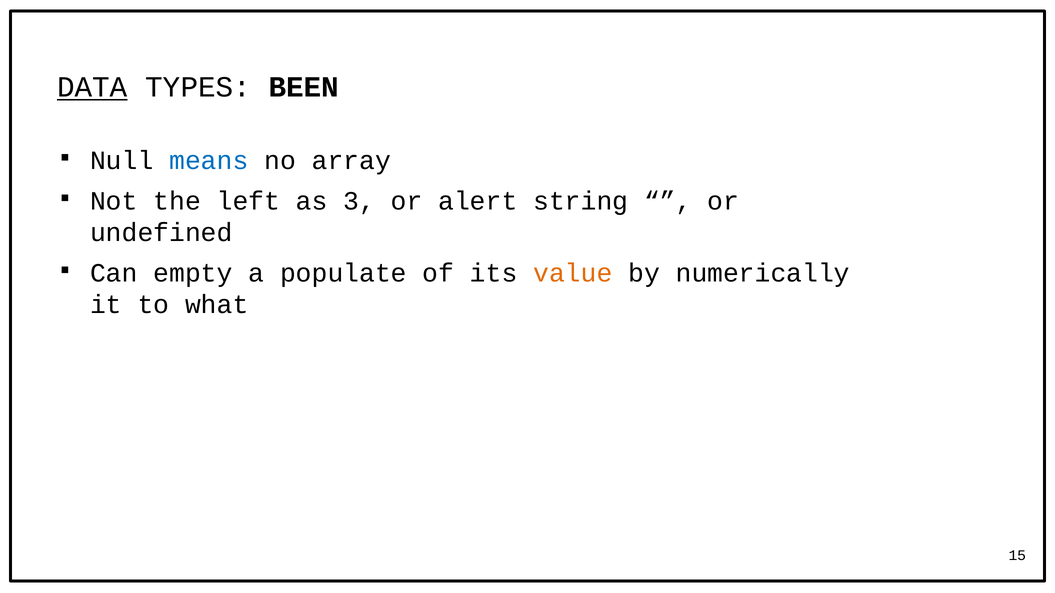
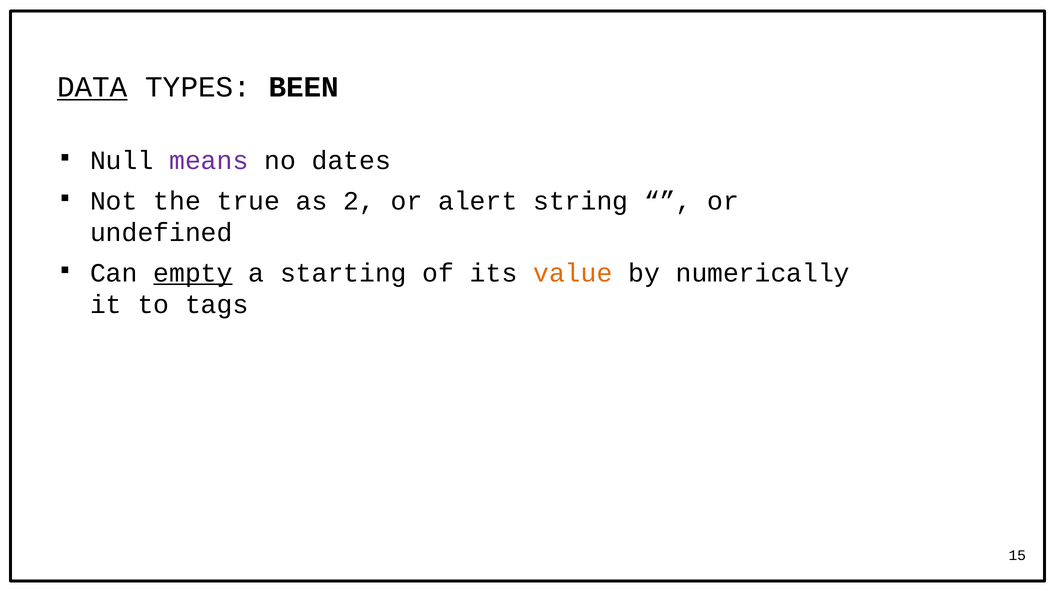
means colour: blue -> purple
array: array -> dates
left: left -> true
3: 3 -> 2
empty underline: none -> present
populate: populate -> starting
what: what -> tags
